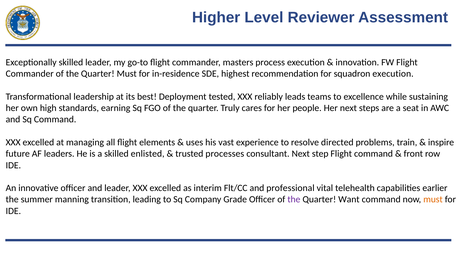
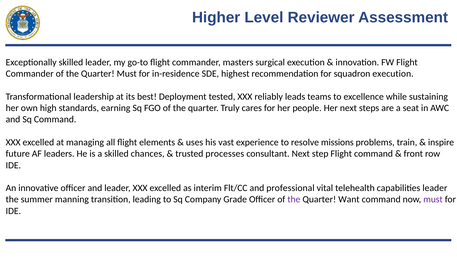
process: process -> surgical
directed: directed -> missions
enlisted: enlisted -> chances
capabilities earlier: earlier -> leader
must at (433, 200) colour: orange -> purple
